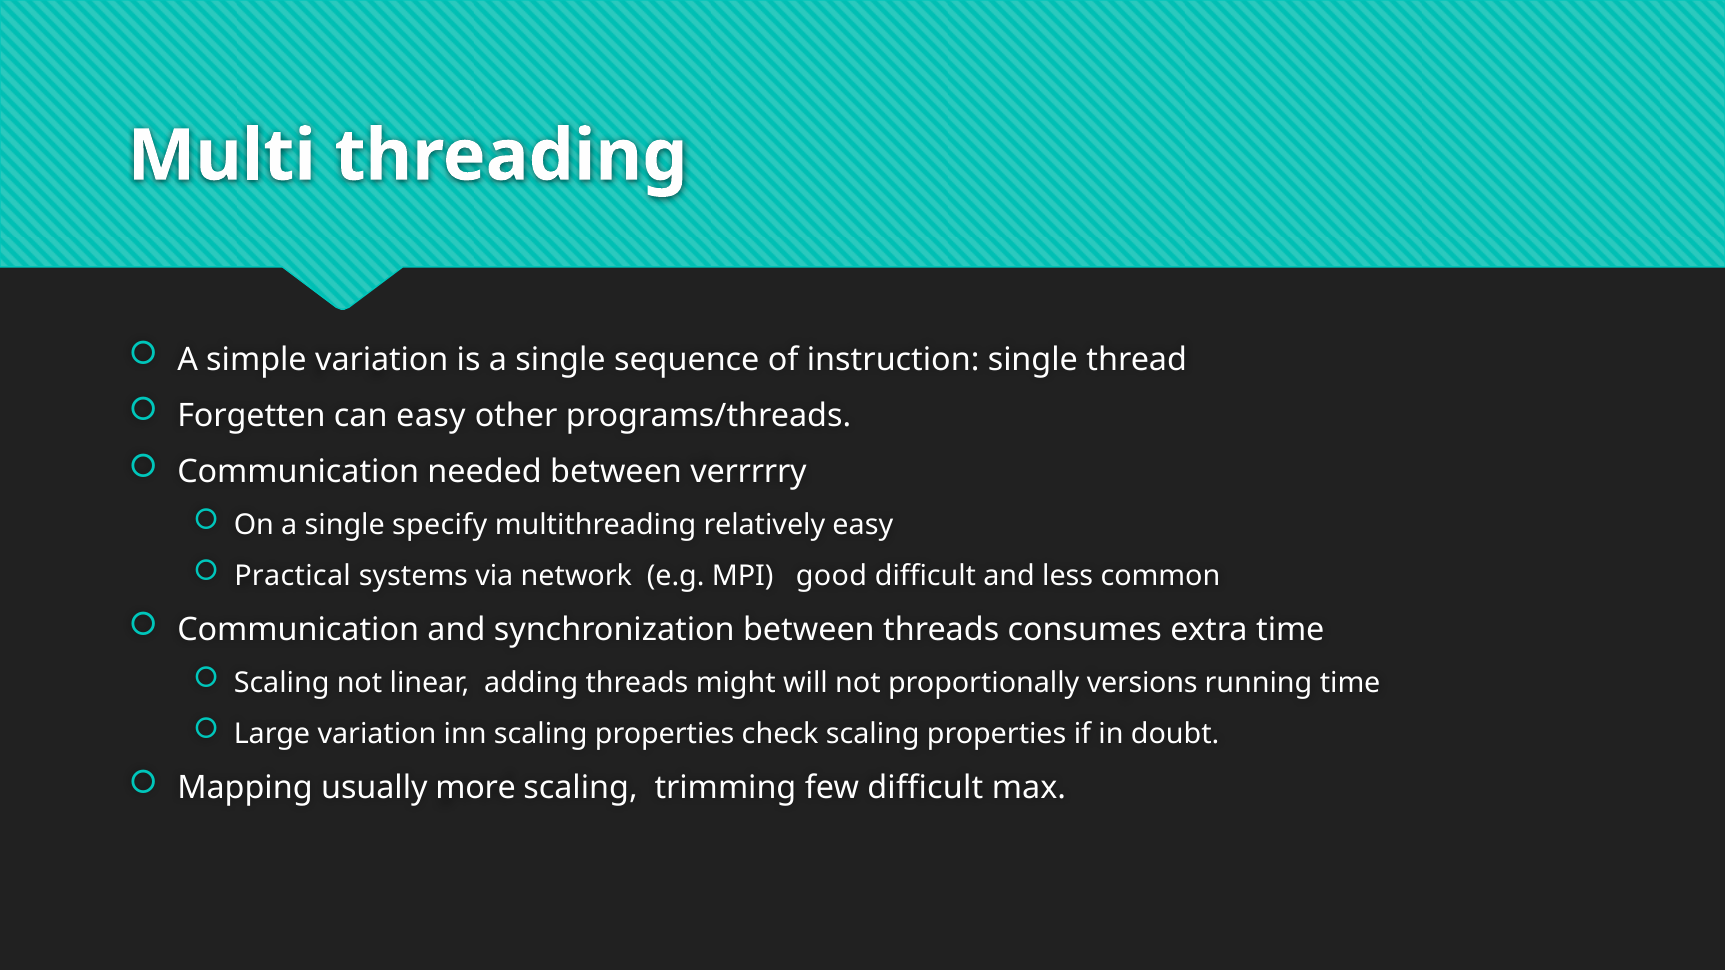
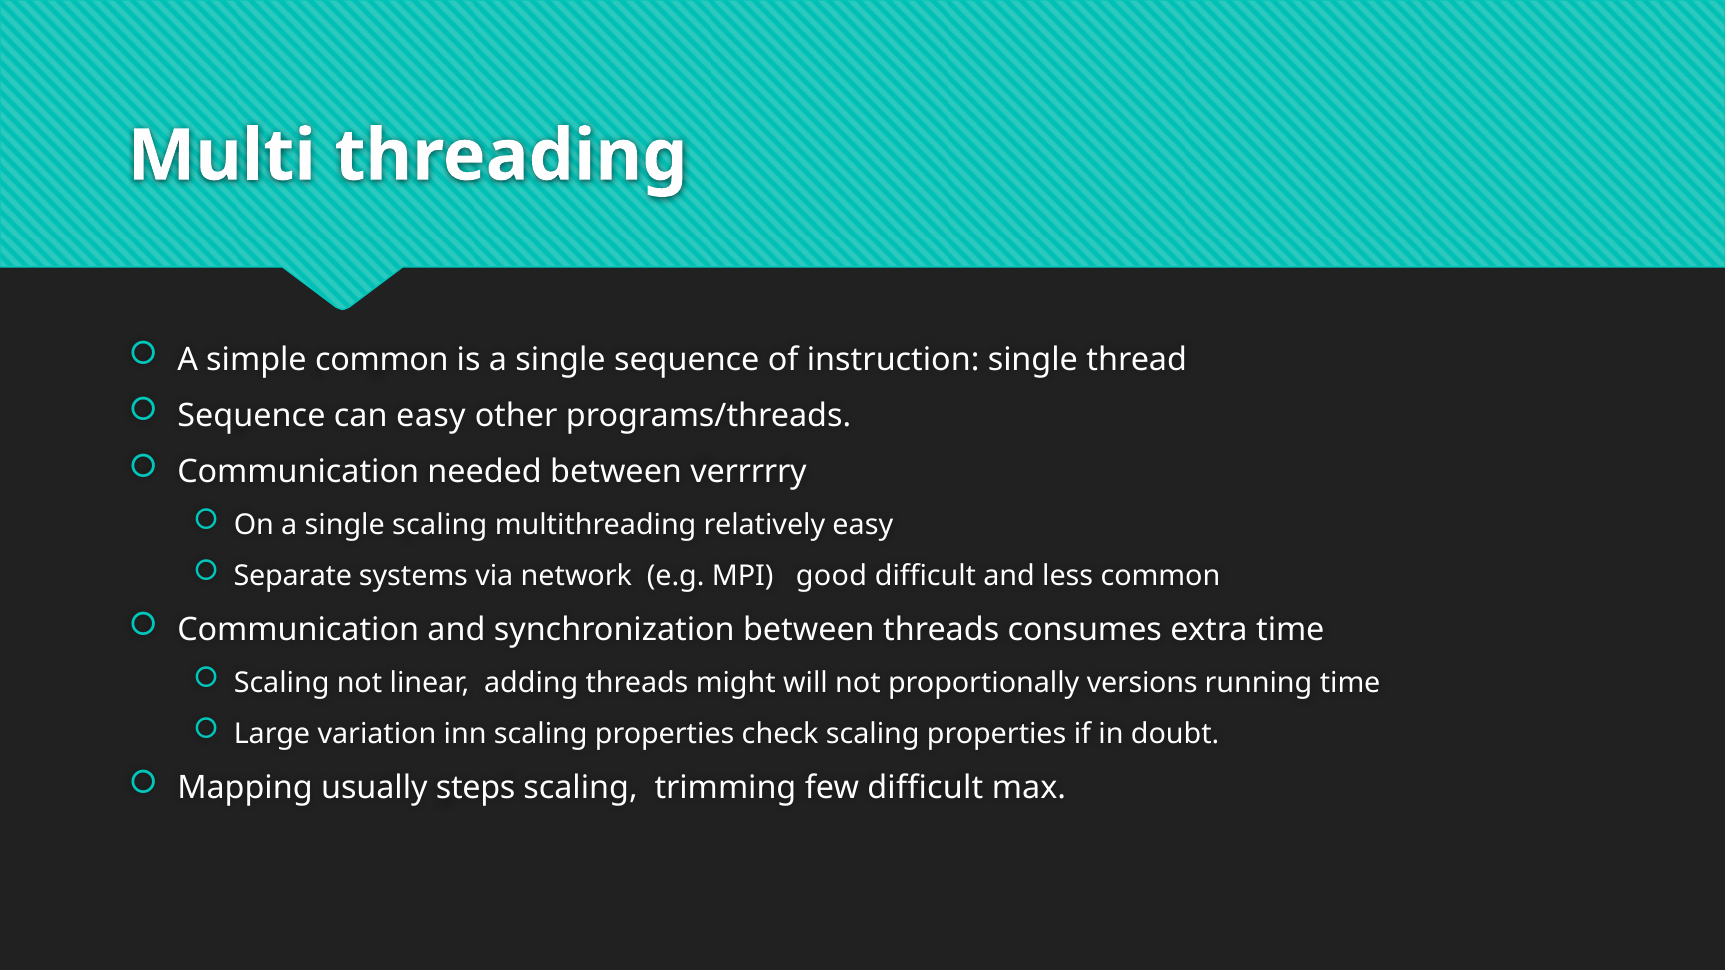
simple variation: variation -> common
Forgetten at (252, 416): Forgetten -> Sequence
single specify: specify -> scaling
Practical: Practical -> Separate
more: more -> steps
